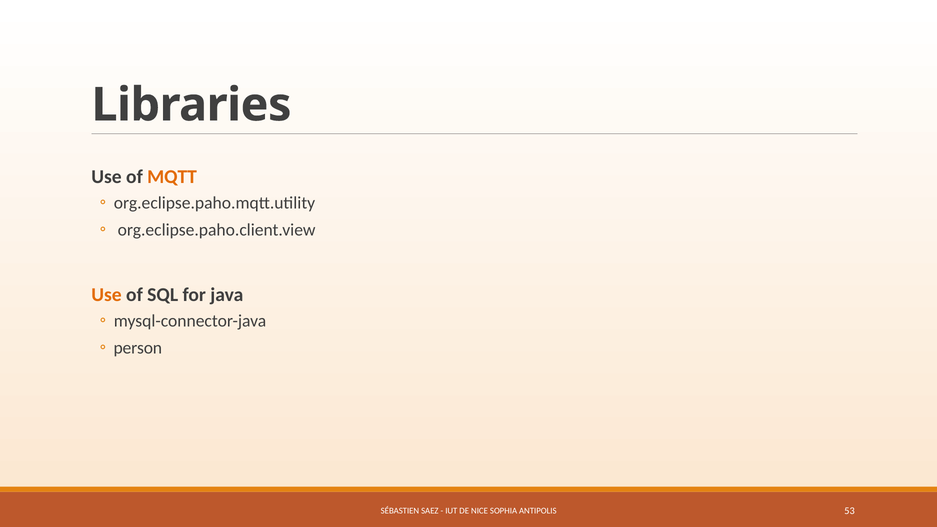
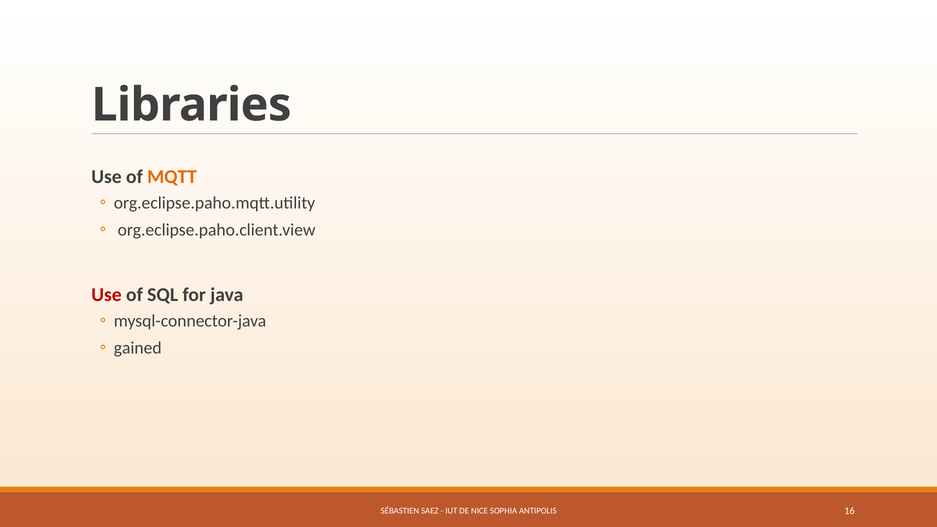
Use at (107, 295) colour: orange -> red
person: person -> gained
53: 53 -> 16
